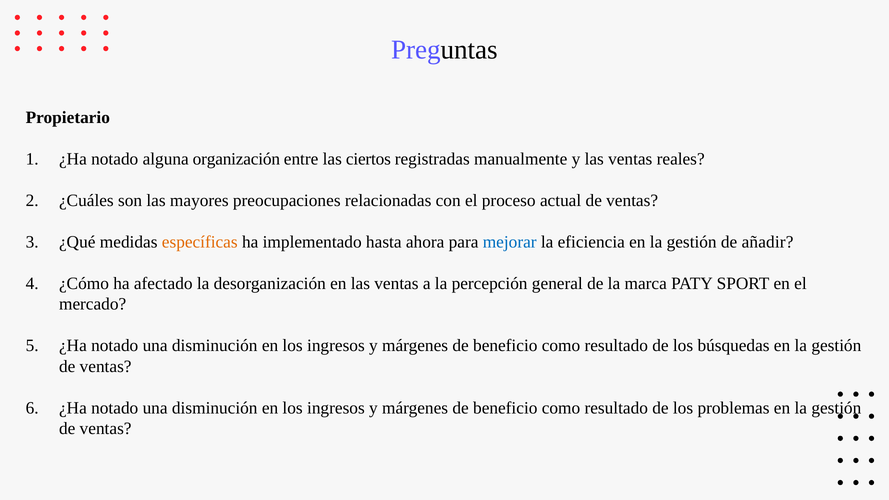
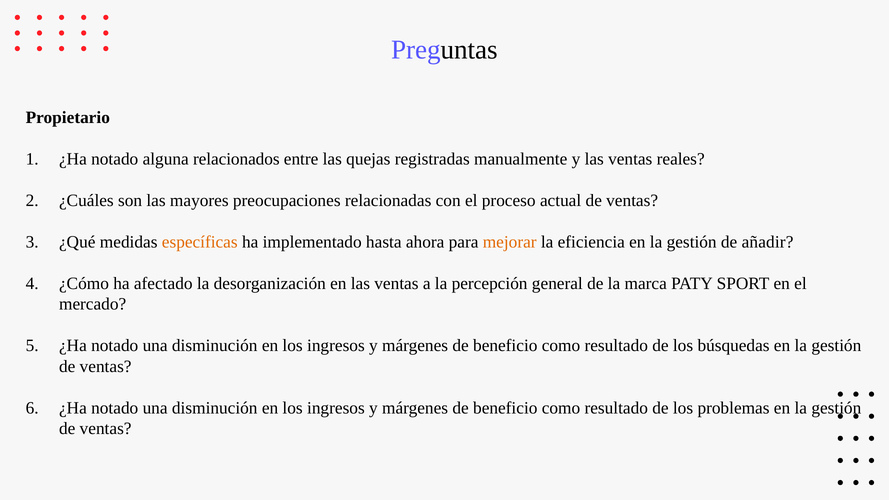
organización: organización -> relacionados
ciertos: ciertos -> quejas
mejorar colour: blue -> orange
